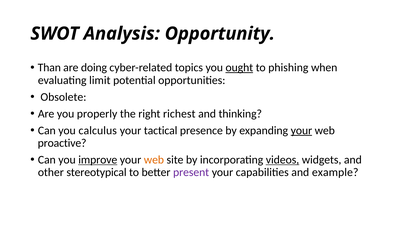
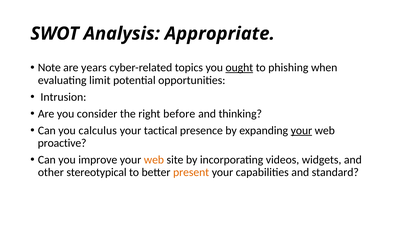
Opportunity: Opportunity -> Appropriate
Than: Than -> Note
doing: doing -> years
Obsolete: Obsolete -> Intrusion
properly: properly -> consider
richest: richest -> before
improve underline: present -> none
videos underline: present -> none
present colour: purple -> orange
example: example -> standard
